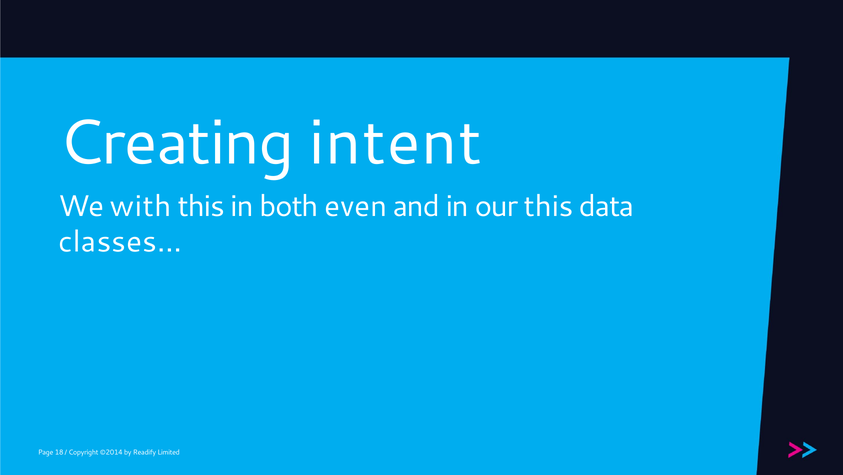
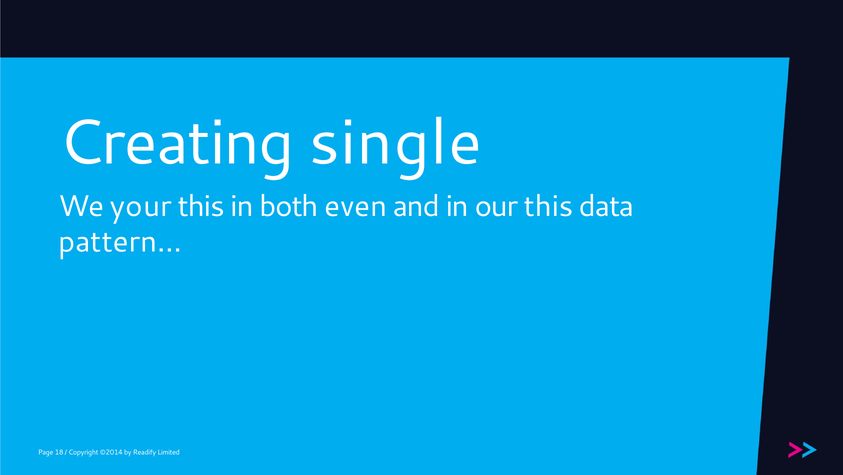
intent: intent -> single
with: with -> your
classes…: classes… -> pattern…
